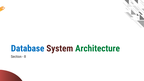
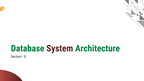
Database colour: blue -> green
